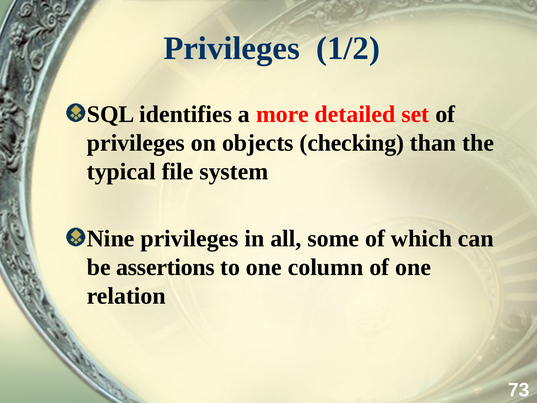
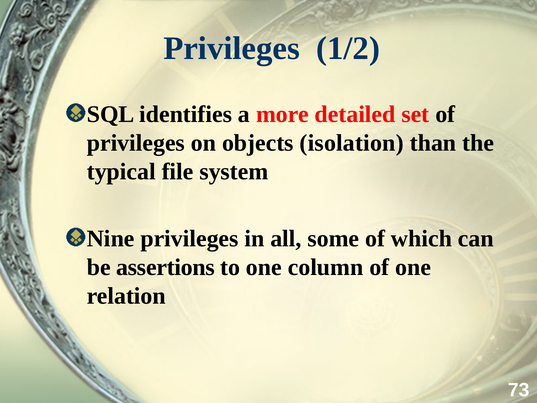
checking: checking -> isolation
